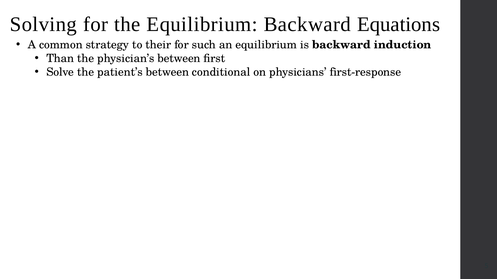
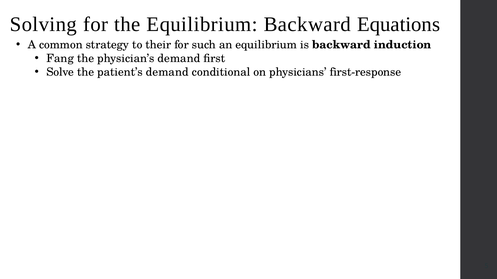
Than: Than -> Fang
physician’s between: between -> demand
patient’s between: between -> demand
